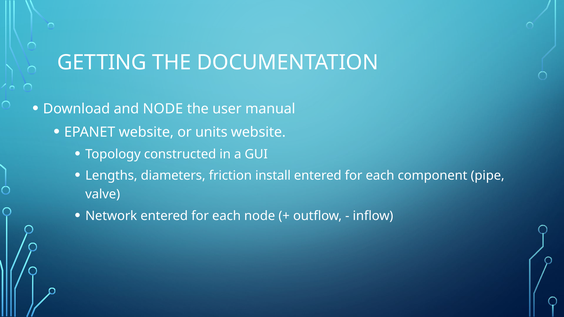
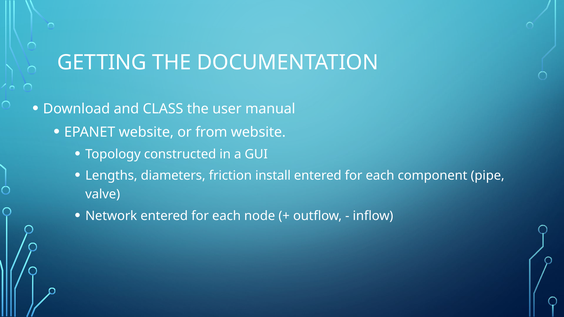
and NODE: NODE -> CLASS
units: units -> from
